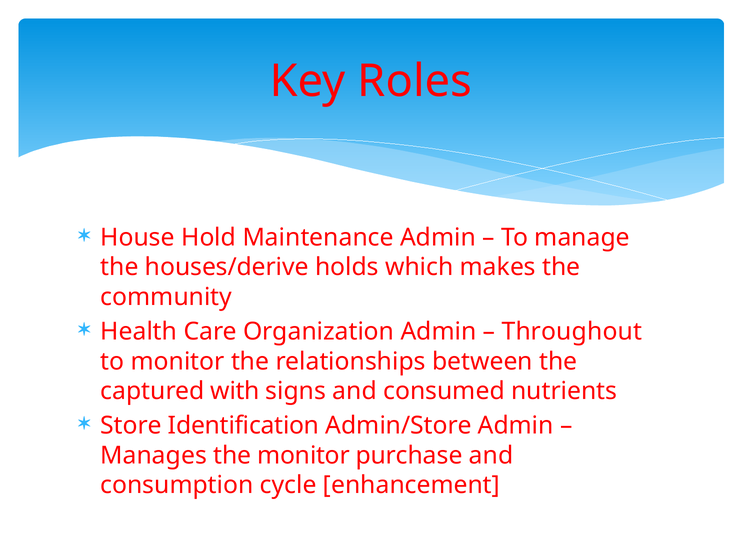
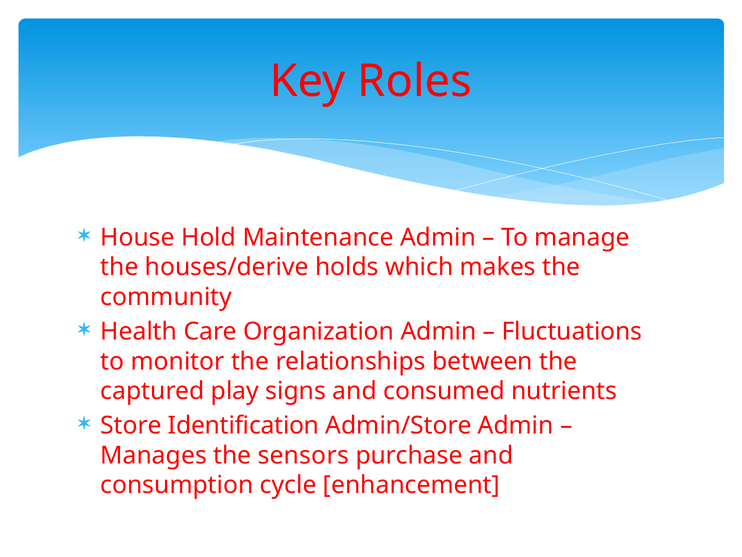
Throughout: Throughout -> Fluctuations
with: with -> play
the monitor: monitor -> sensors
